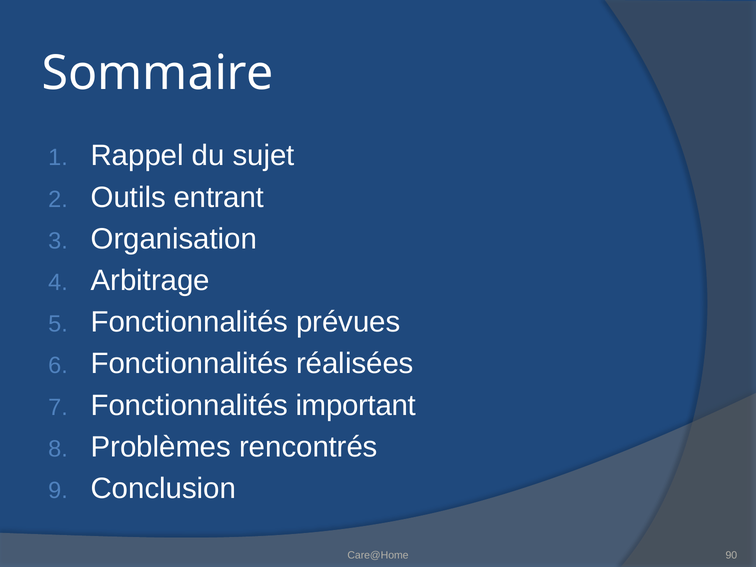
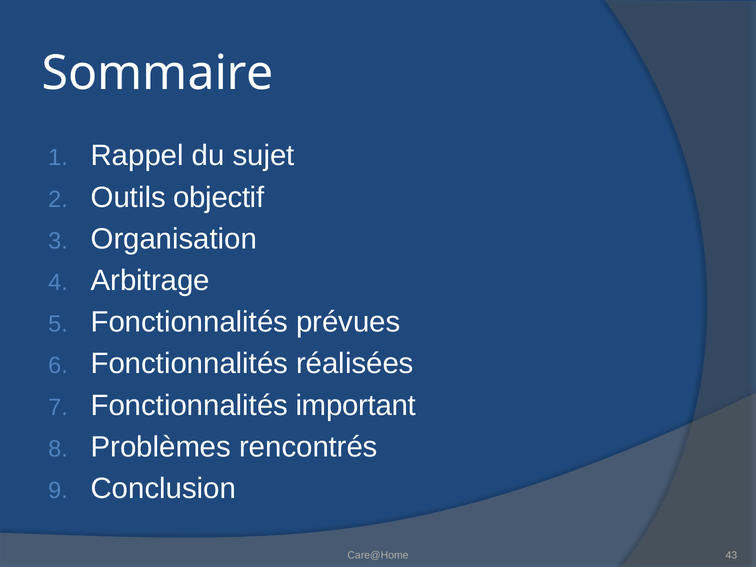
entrant: entrant -> objectif
90: 90 -> 43
